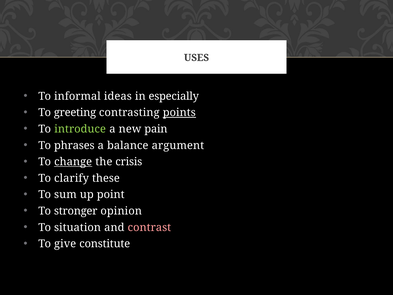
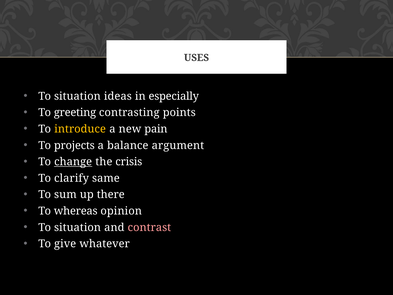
informal at (77, 96): informal -> situation
points underline: present -> none
introduce colour: light green -> yellow
phrases: phrases -> projects
these: these -> same
point: point -> there
stronger: stronger -> whereas
constitute: constitute -> whatever
